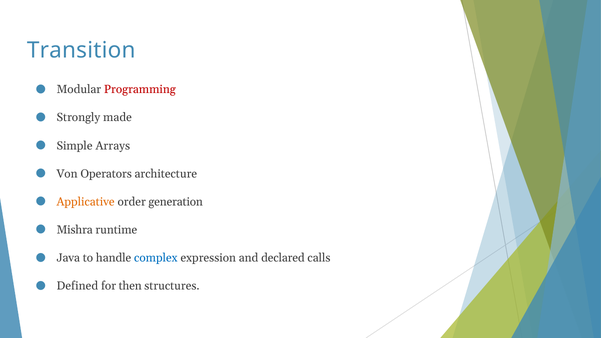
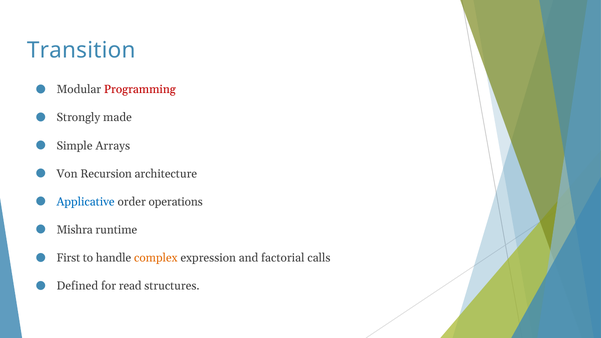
Operators: Operators -> Recursion
Applicative colour: orange -> blue
generation: generation -> operations
Java: Java -> First
complex colour: blue -> orange
declared: declared -> factorial
then: then -> read
